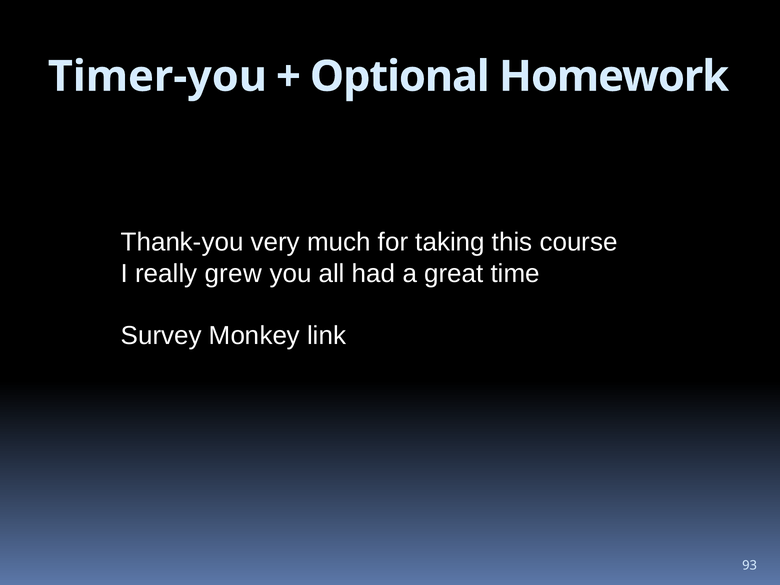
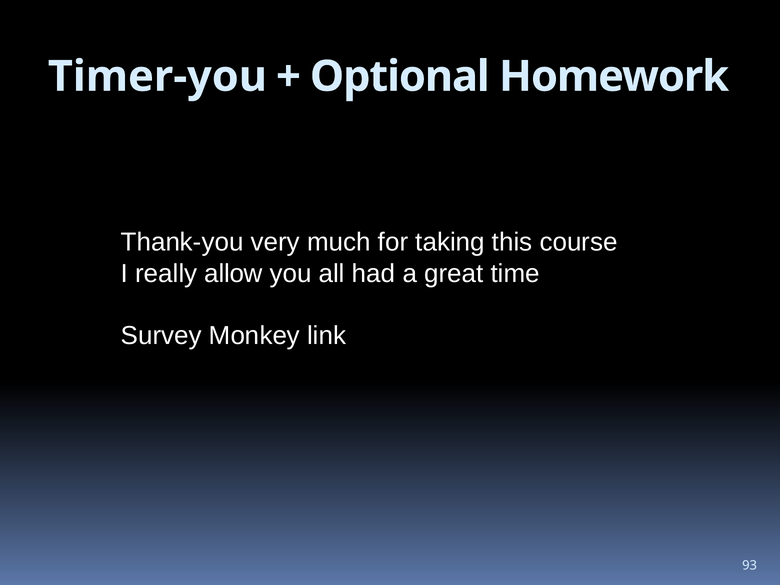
grew: grew -> allow
